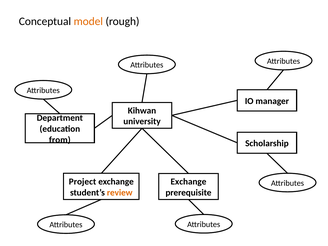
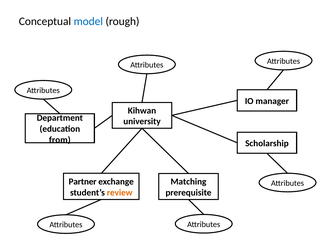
model colour: orange -> blue
Project: Project -> Partner
Exchange at (188, 182): Exchange -> Matching
